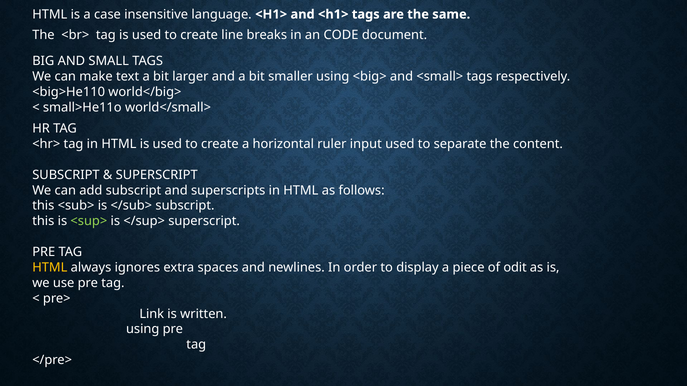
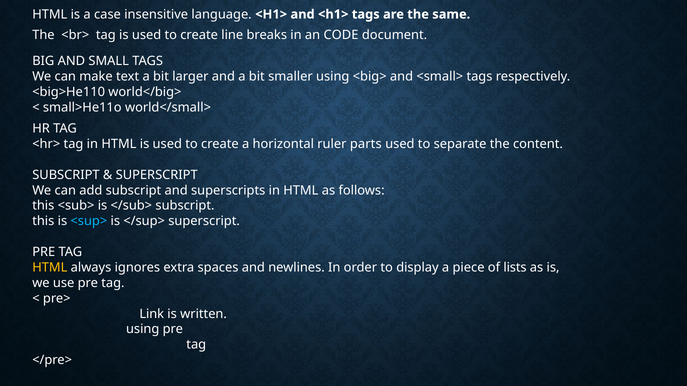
input: input -> parts
<sup> colour: light green -> light blue
odit: odit -> lists
